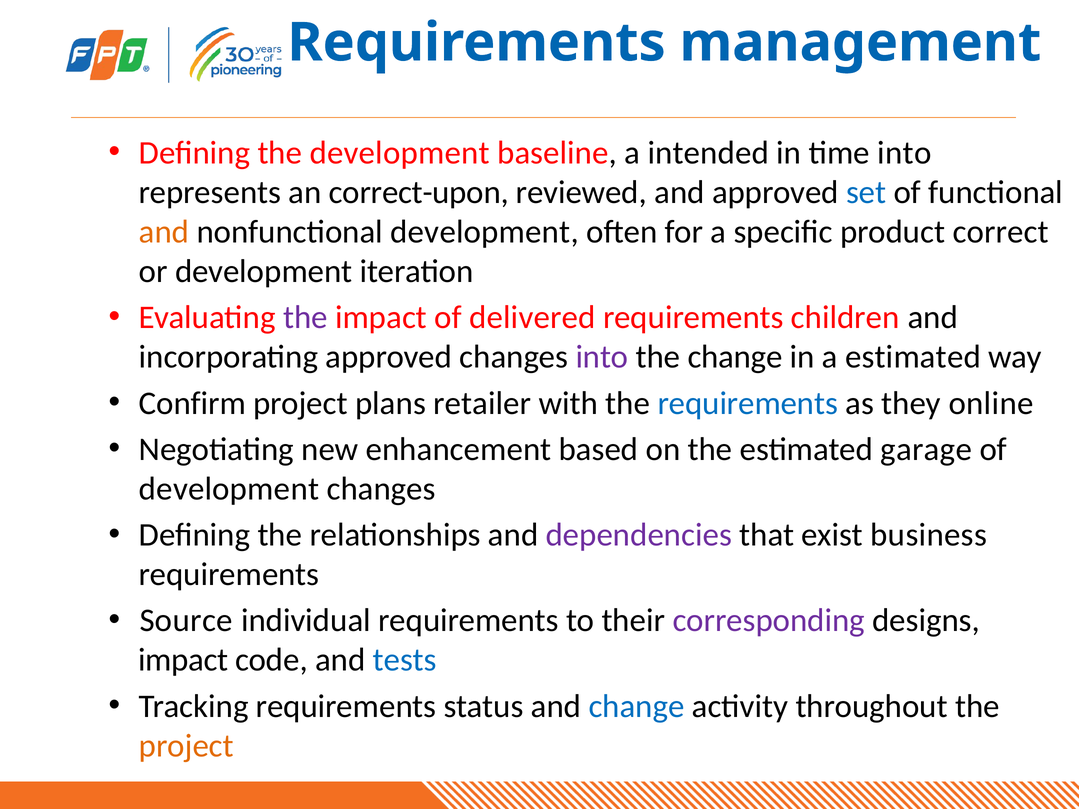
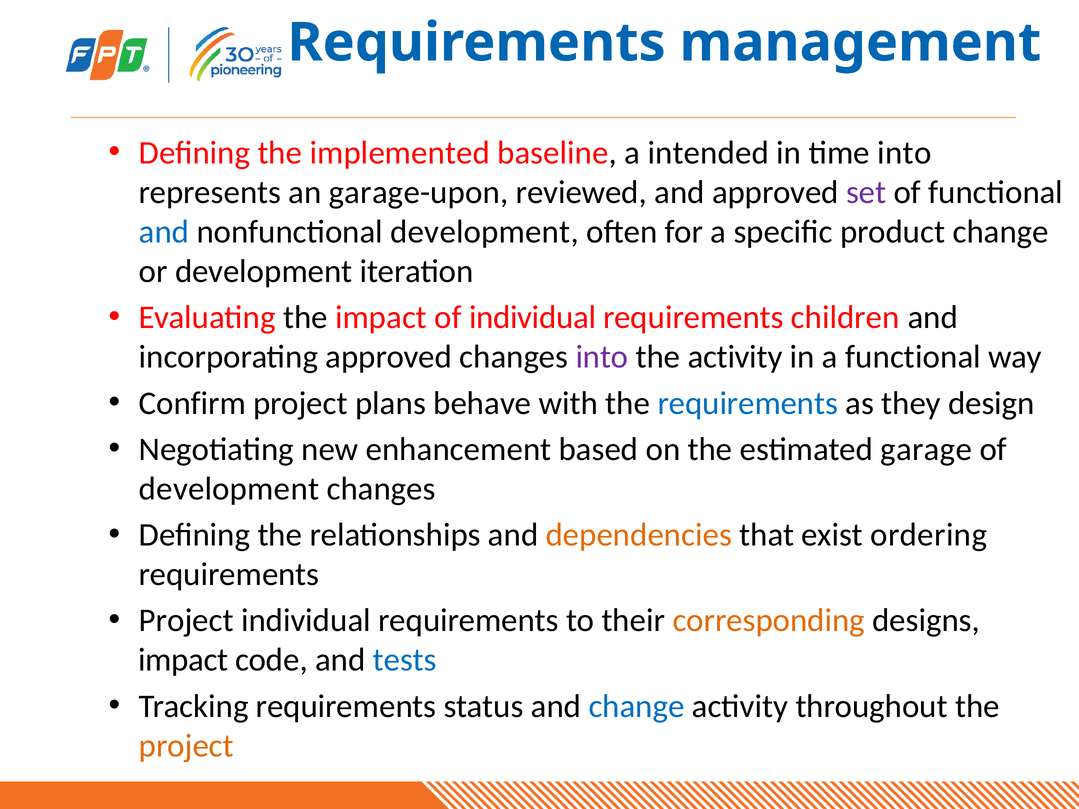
the development: development -> implemented
correct-upon: correct-upon -> garage-upon
set colour: blue -> purple
and at (164, 232) colour: orange -> blue
product correct: correct -> change
the at (305, 318) colour: purple -> black
of delivered: delivered -> individual
the change: change -> activity
a estimated: estimated -> functional
retailer: retailer -> behave
online: online -> design
dependencies colour: purple -> orange
business: business -> ordering
Source at (186, 621): Source -> Project
corresponding colour: purple -> orange
